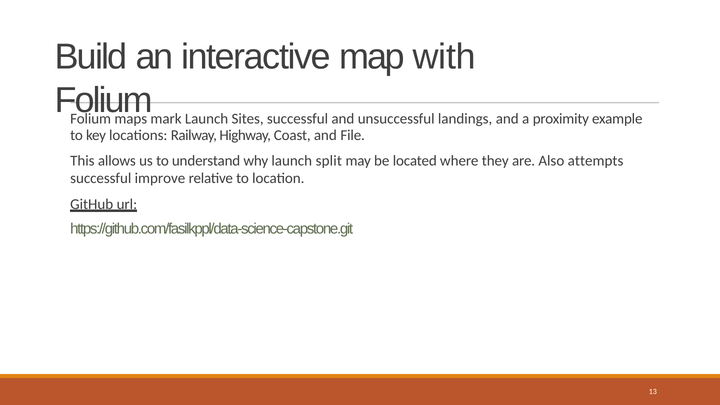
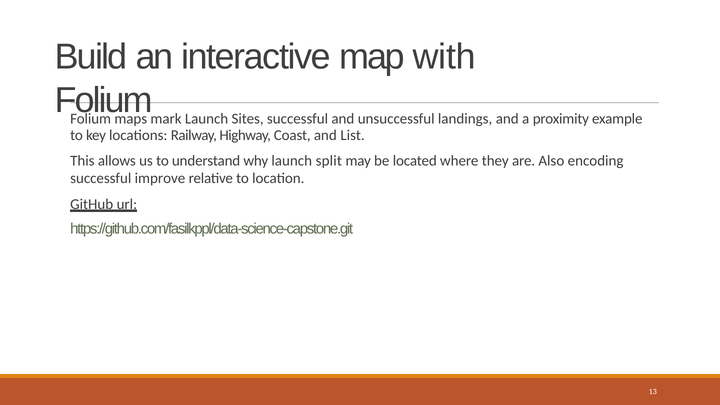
File: File -> List
attempts: attempts -> encoding
